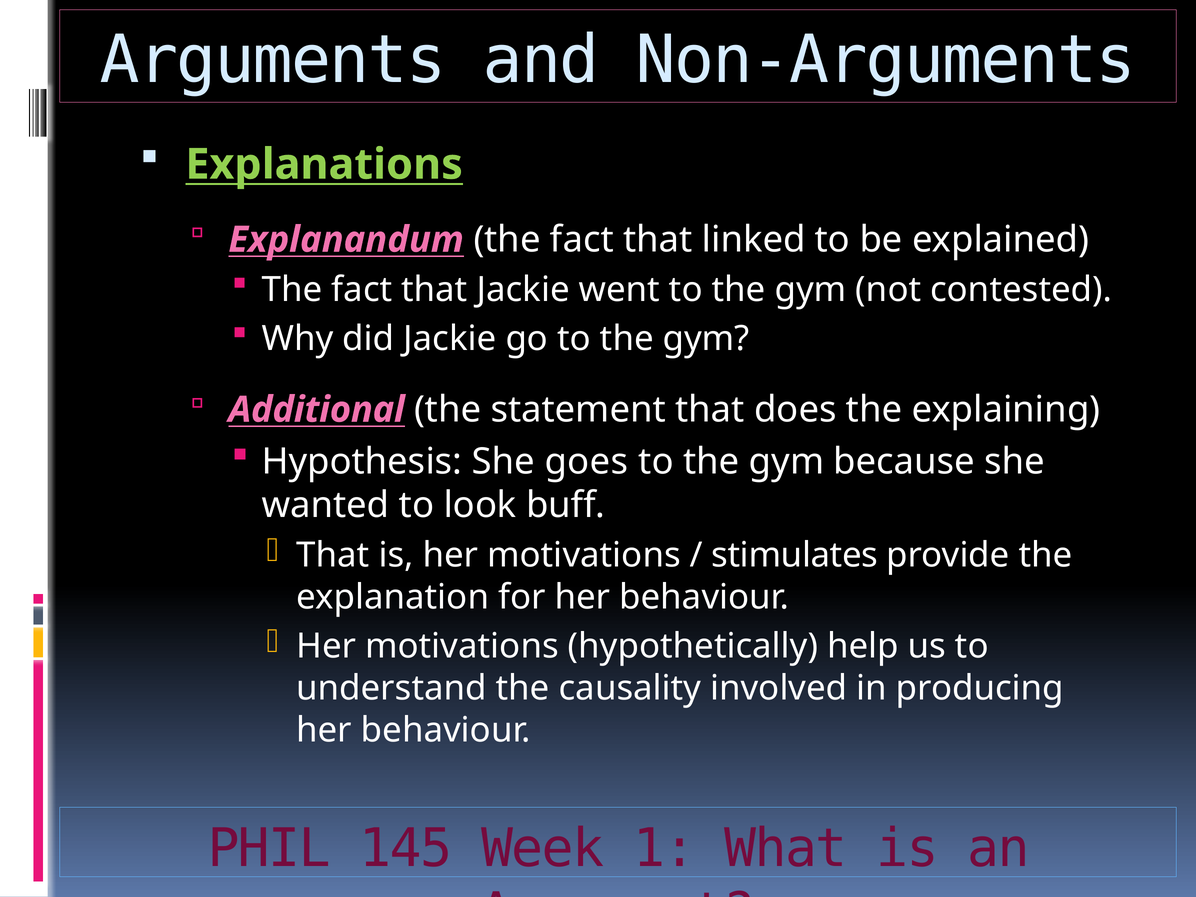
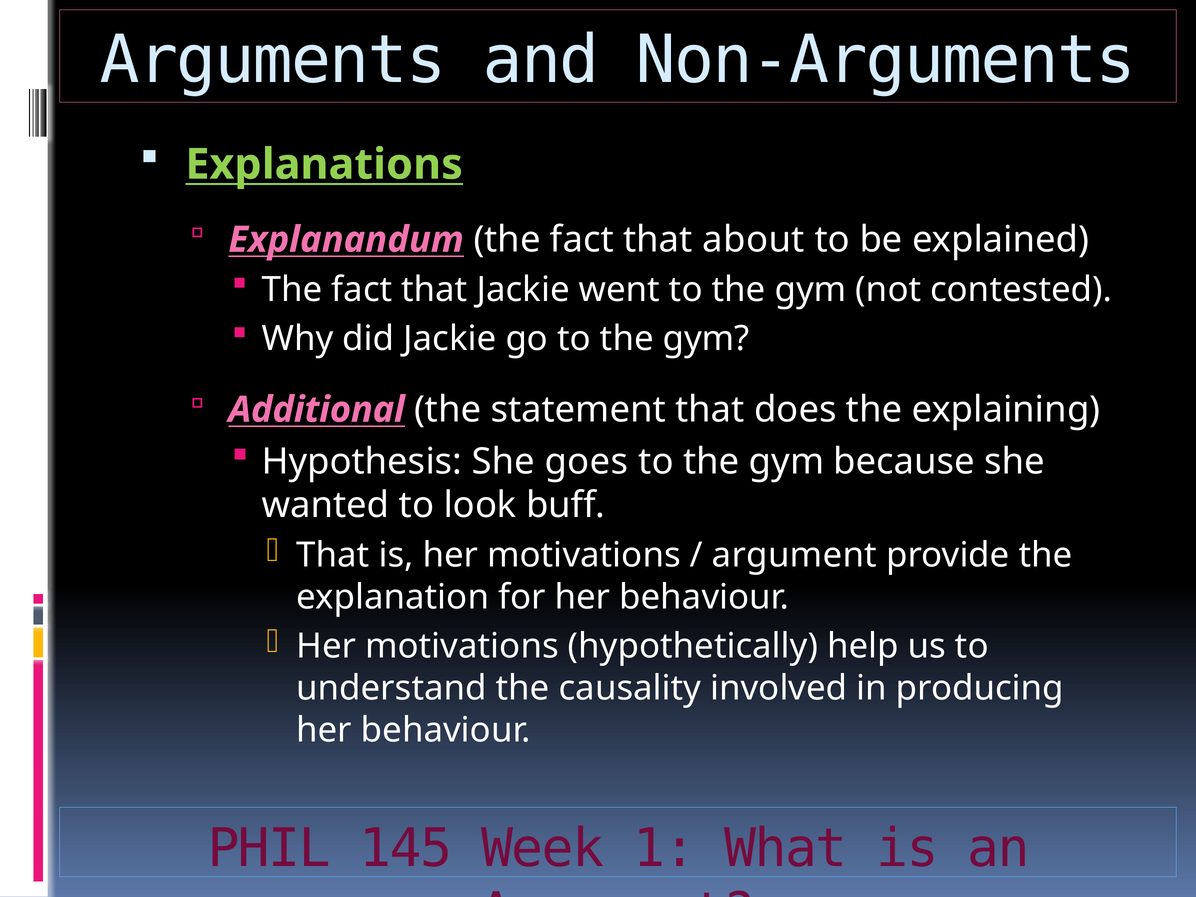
linked: linked -> about
stimulates at (795, 555): stimulates -> argument
